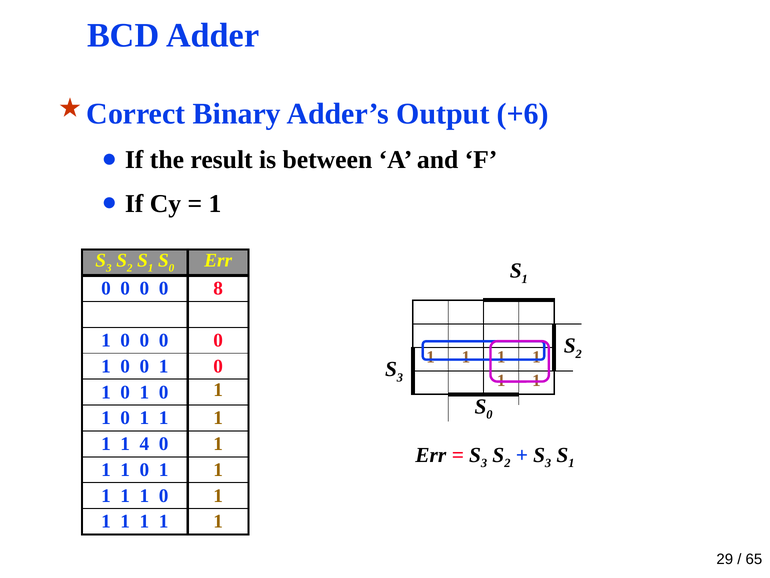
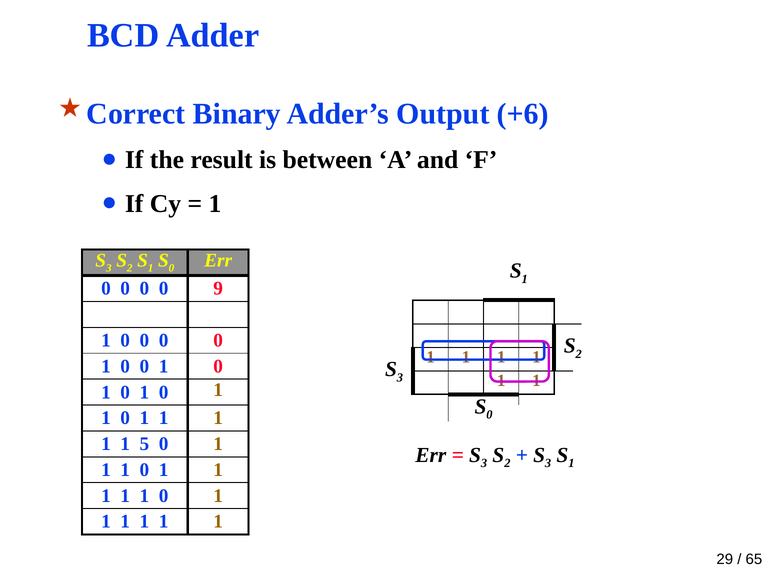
8: 8 -> 9
4: 4 -> 5
